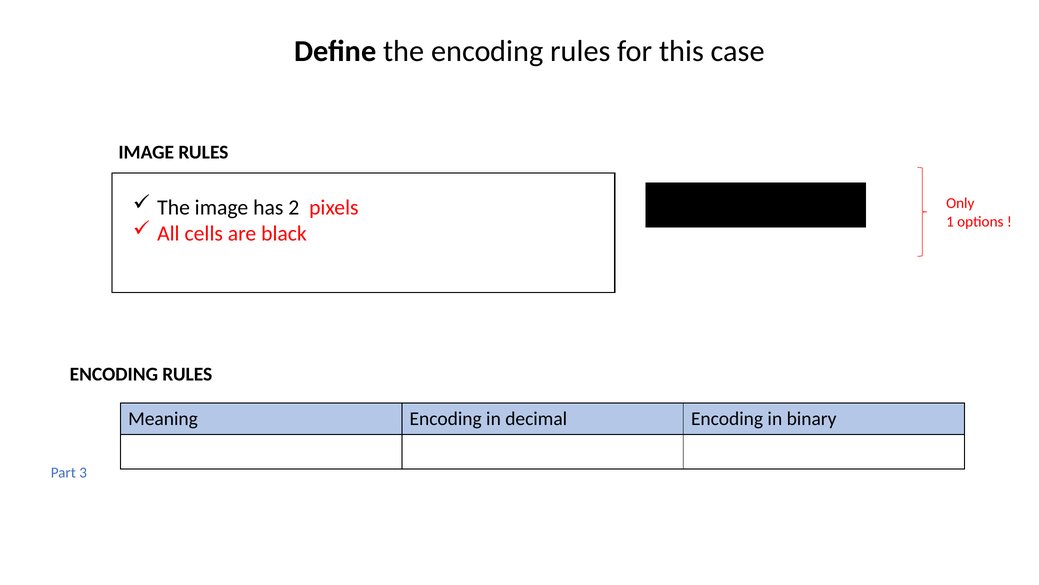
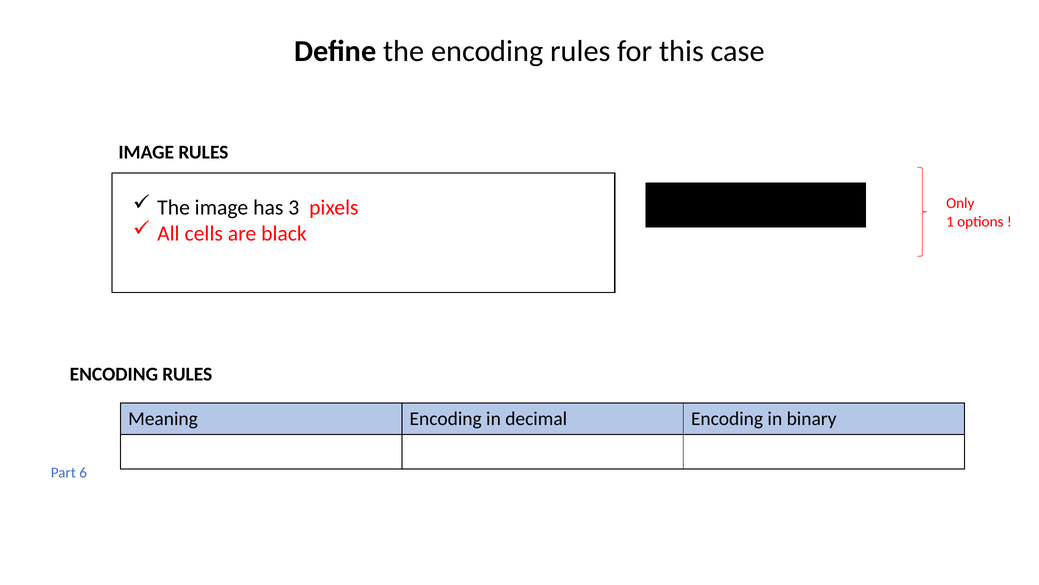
2: 2 -> 3
3: 3 -> 6
